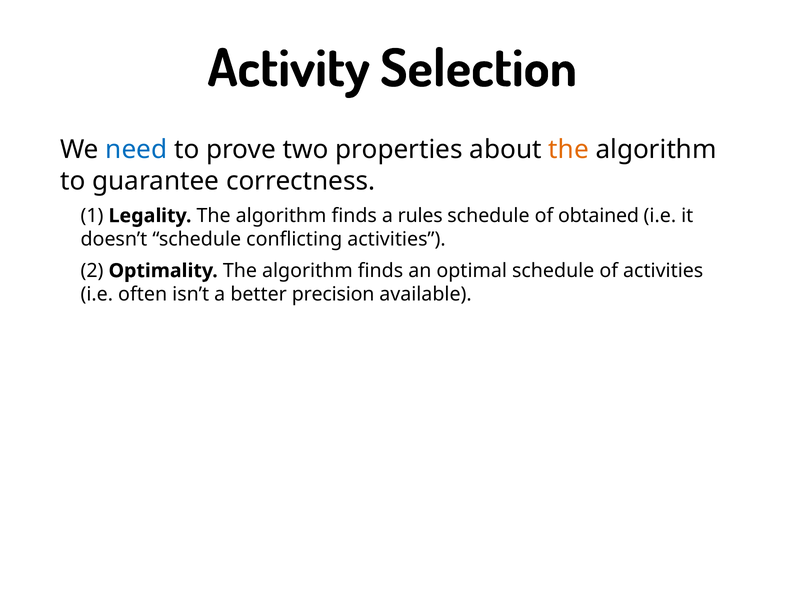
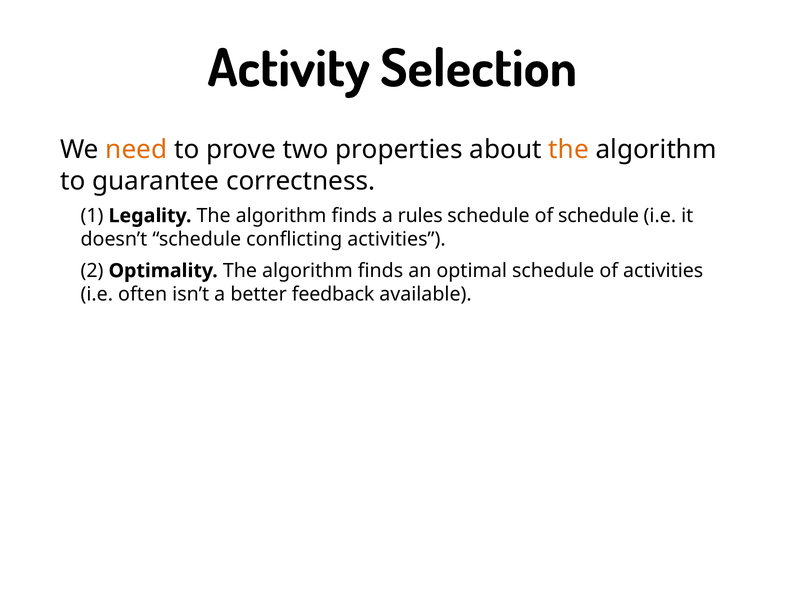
need colour: blue -> orange
of obtained: obtained -> schedule
precision: precision -> feedback
